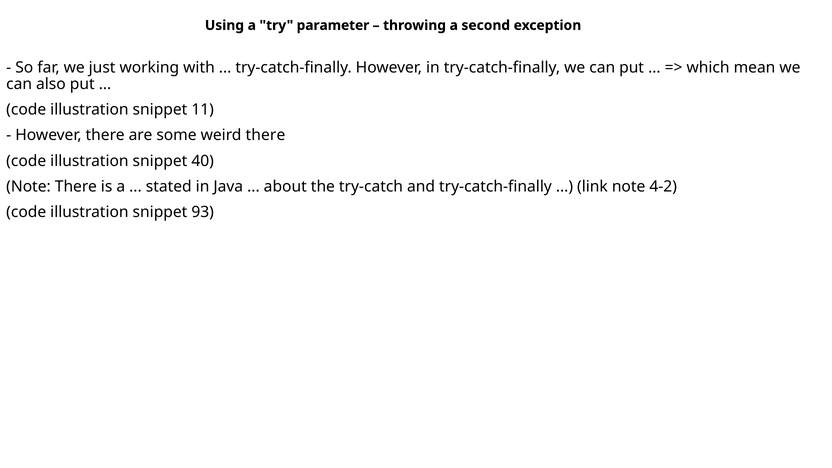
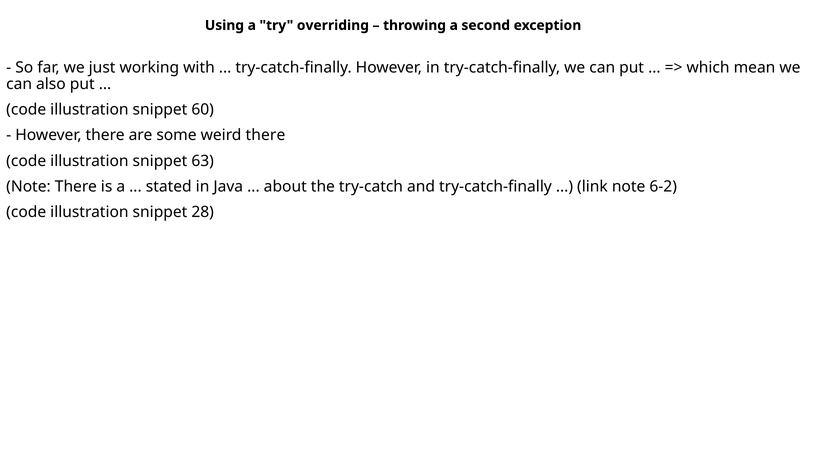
parameter: parameter -> overriding
11: 11 -> 60
40: 40 -> 63
4-2: 4-2 -> 6-2
93: 93 -> 28
